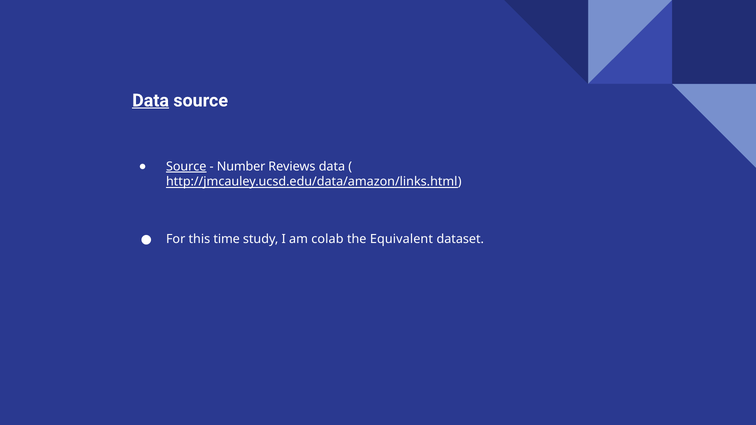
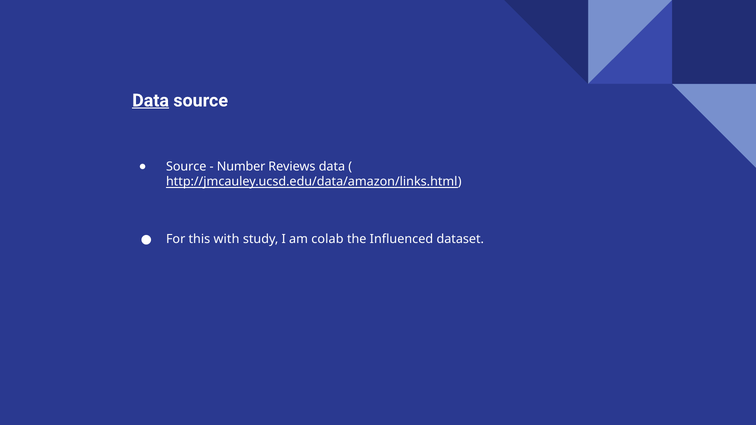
Source at (186, 167) underline: present -> none
time: time -> with
Equivalent: Equivalent -> Influenced
